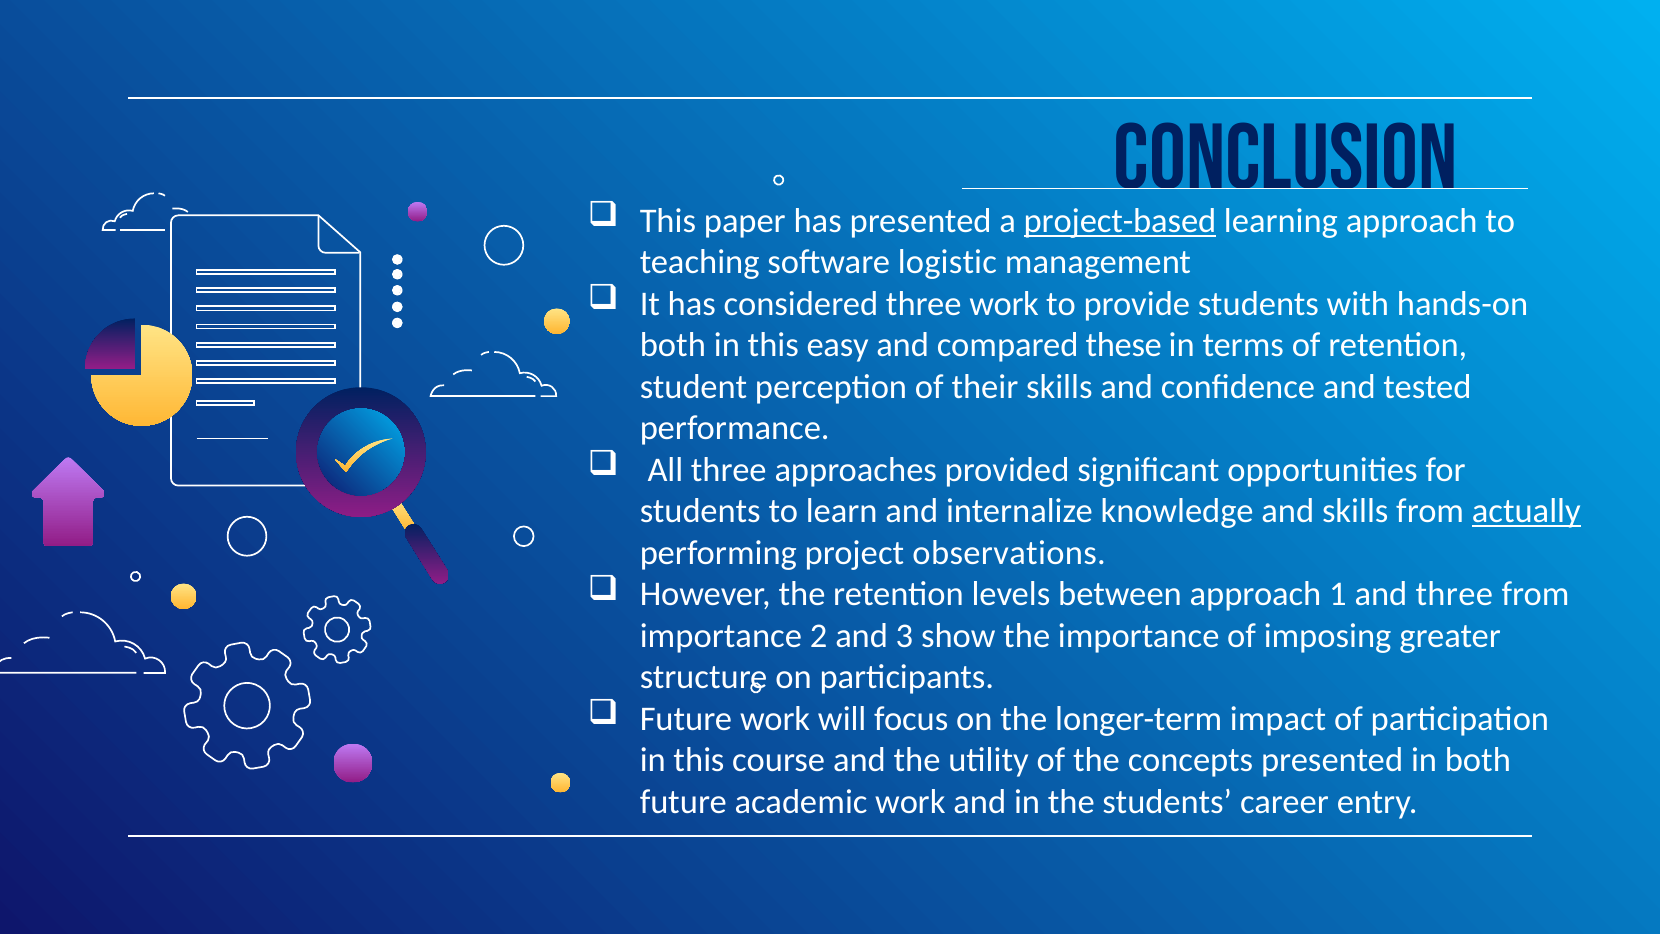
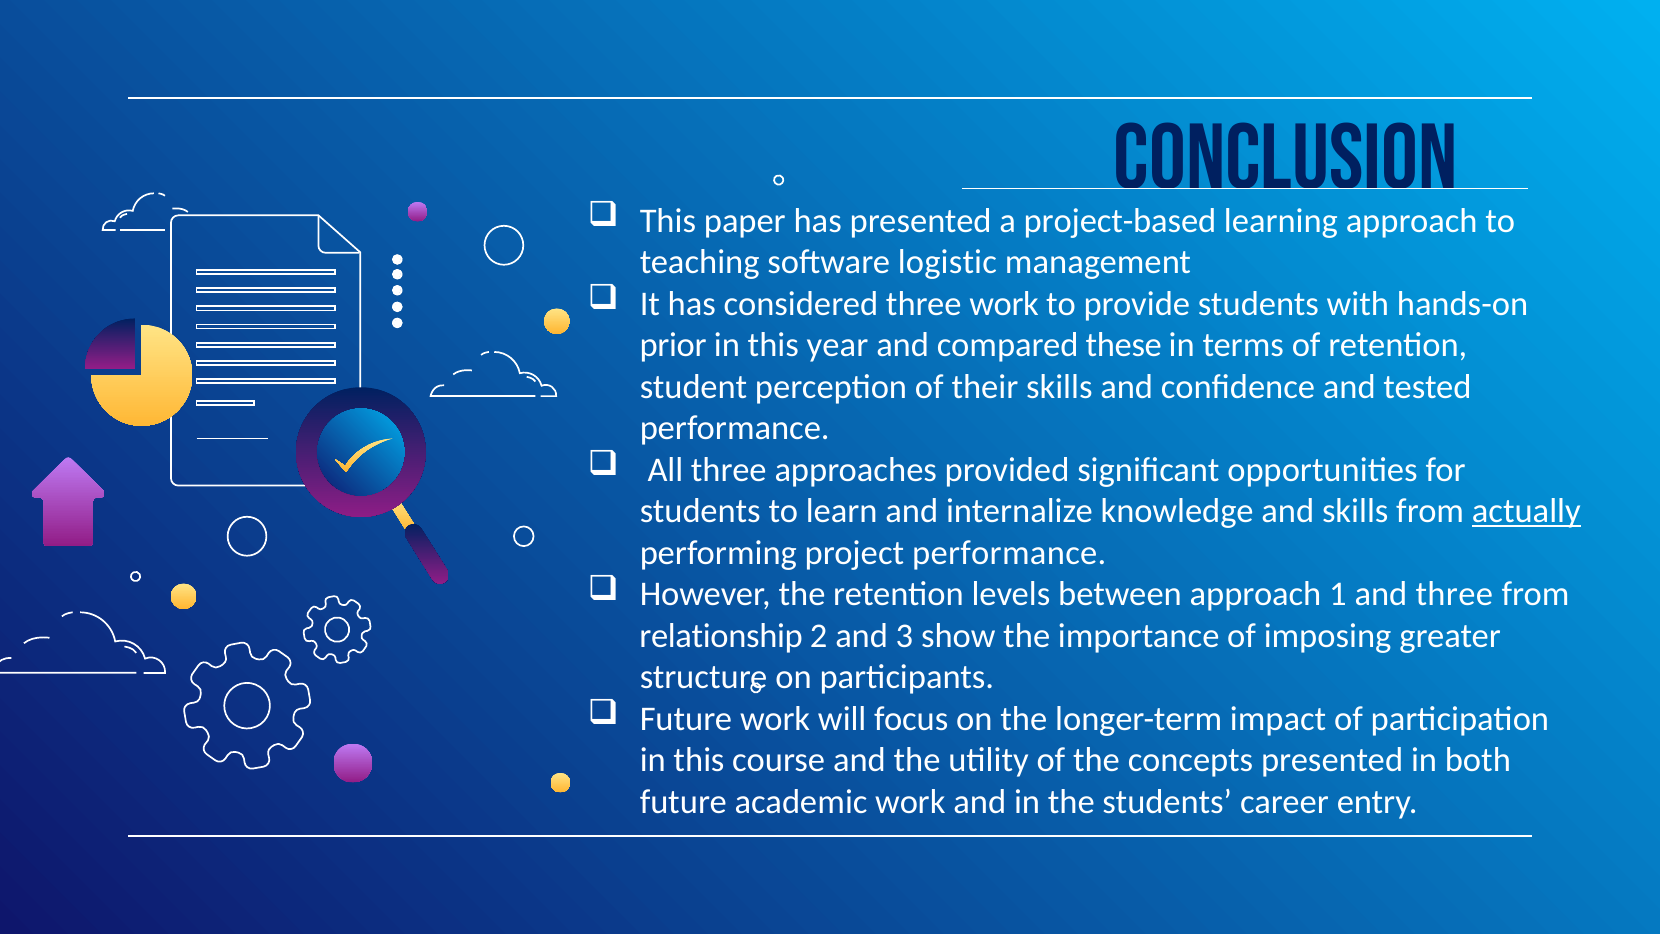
project-based underline: present -> none
both at (673, 345): both -> prior
easy: easy -> year
project observations: observations -> performance
importance at (721, 636): importance -> relationship
